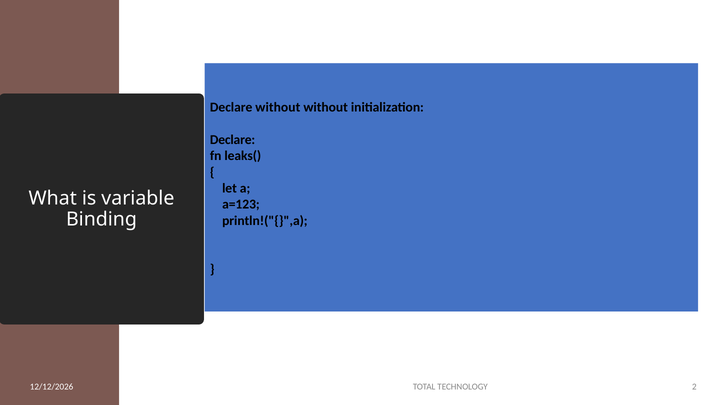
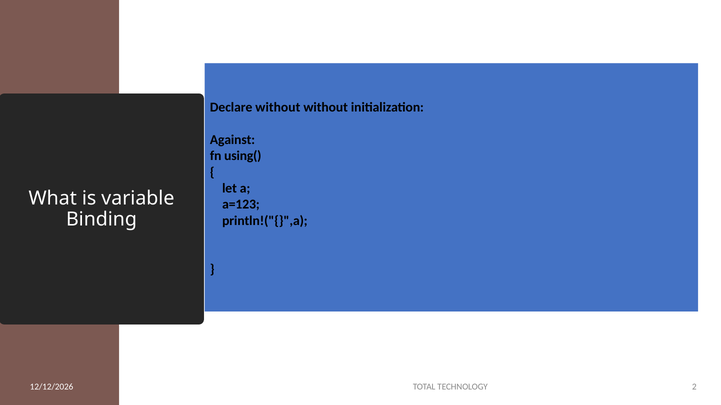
Declare at (233, 140): Declare -> Against
leaks(: leaks( -> using(
